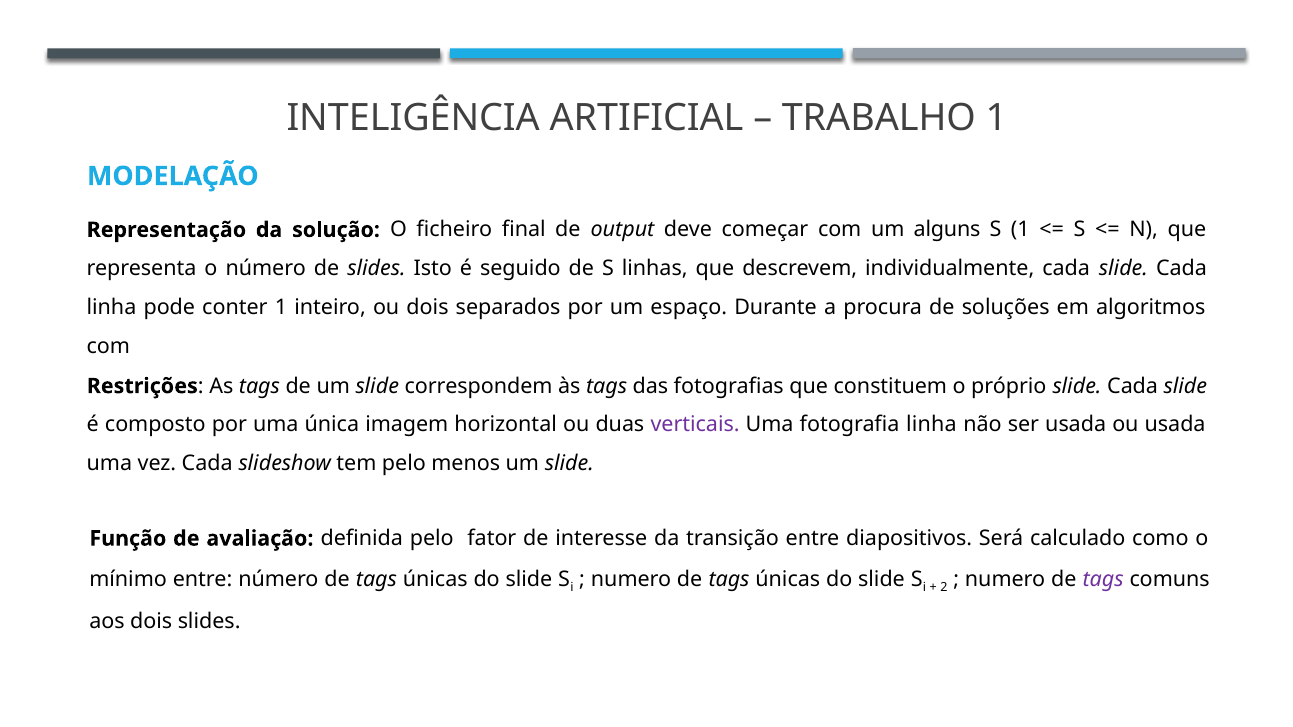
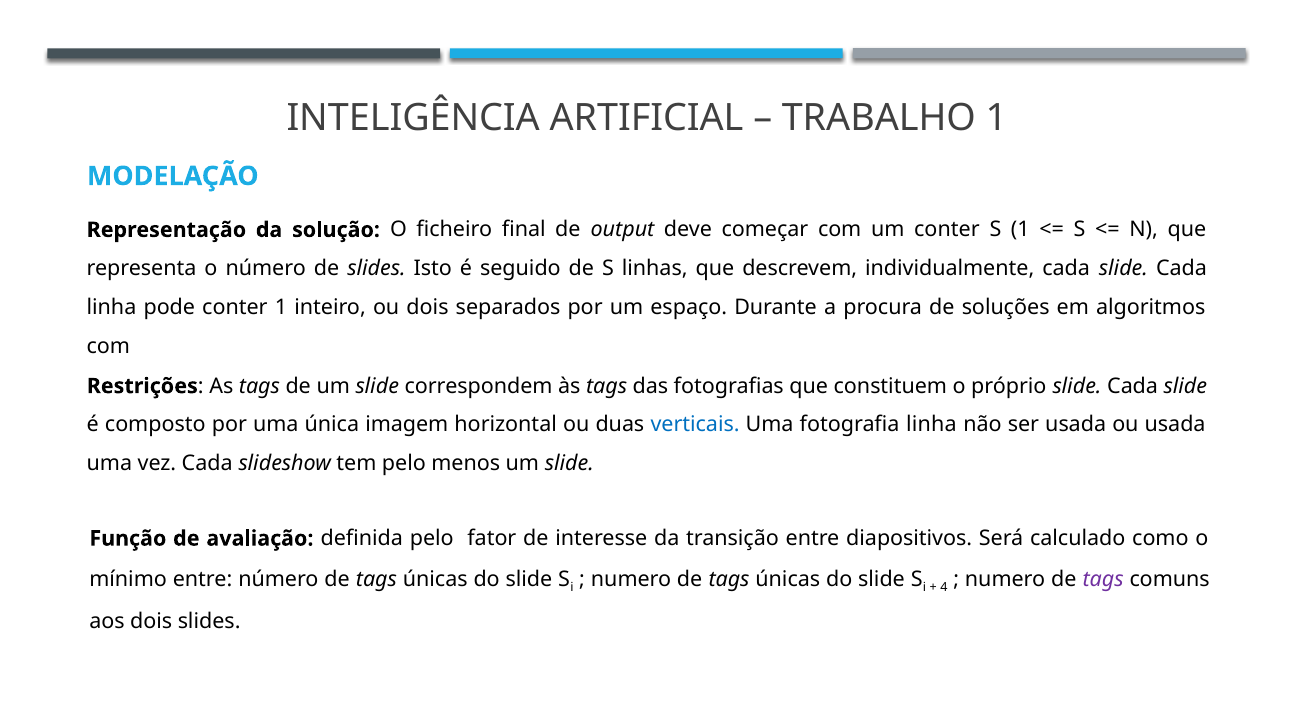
um alguns: alguns -> conter
verticais colour: purple -> blue
2: 2 -> 4
